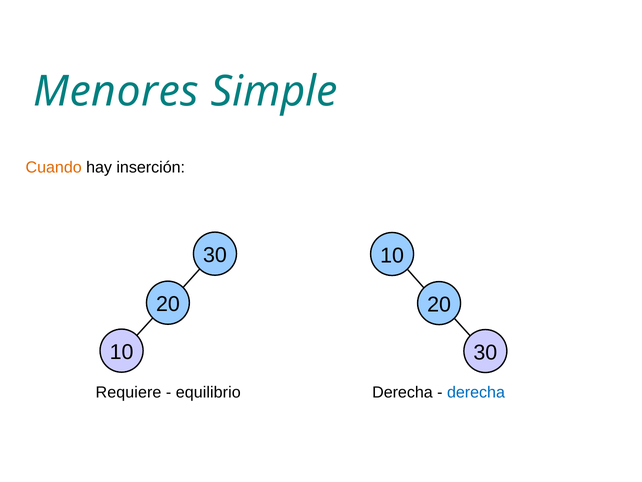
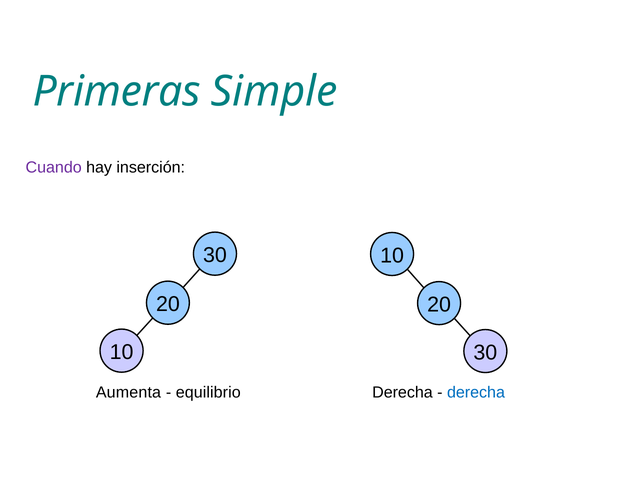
Menores: Menores -> Primeras
Cuando colour: orange -> purple
Requiere: Requiere -> Aumenta
